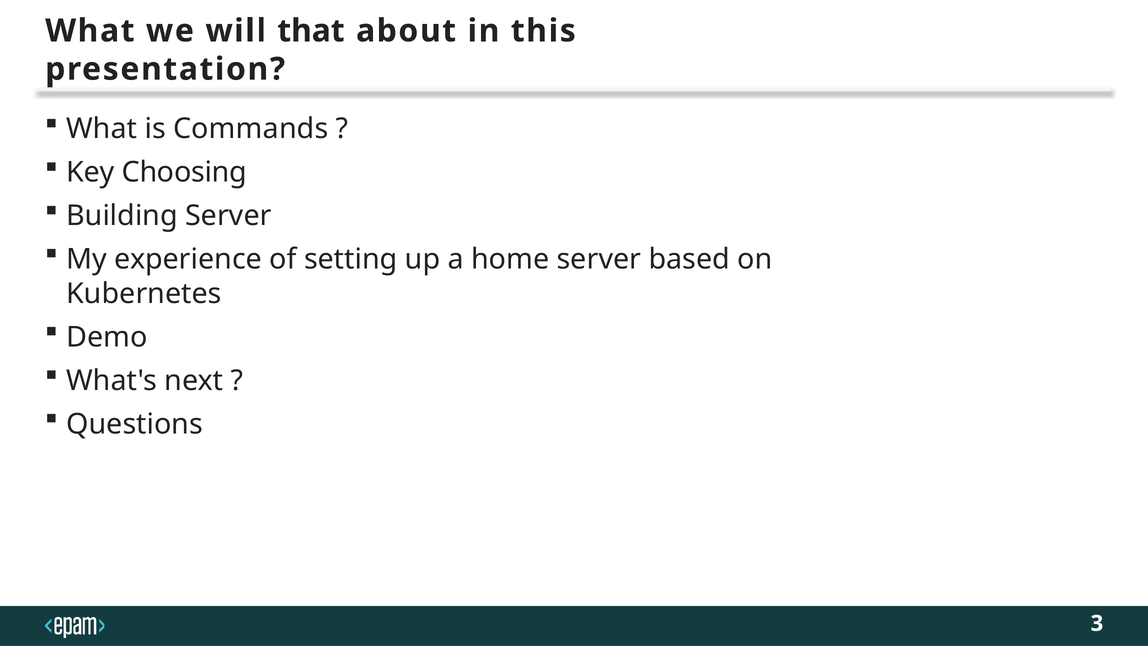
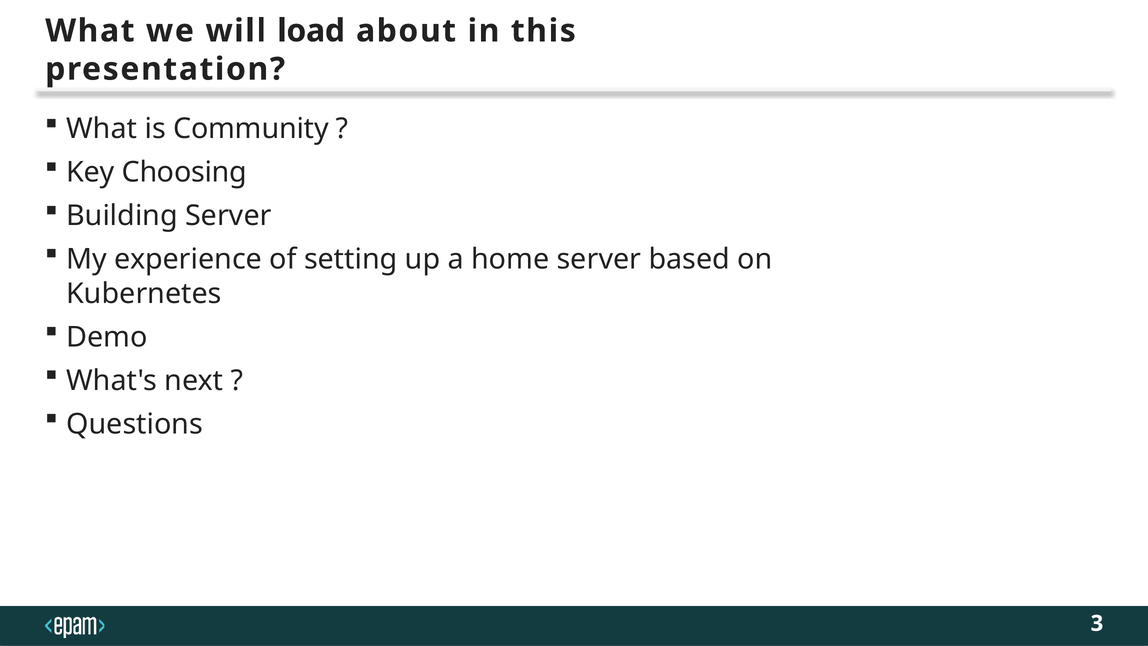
that: that -> load
Commands: Commands -> Community
